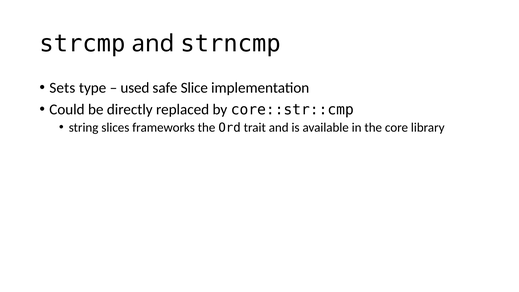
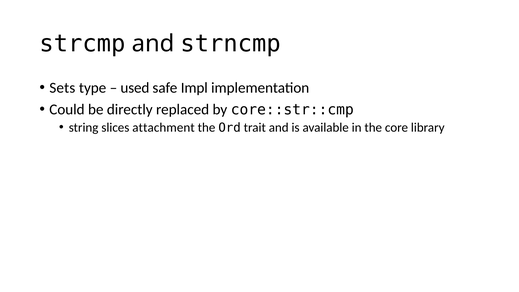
Slice: Slice -> Impl
frameworks: frameworks -> attachment
